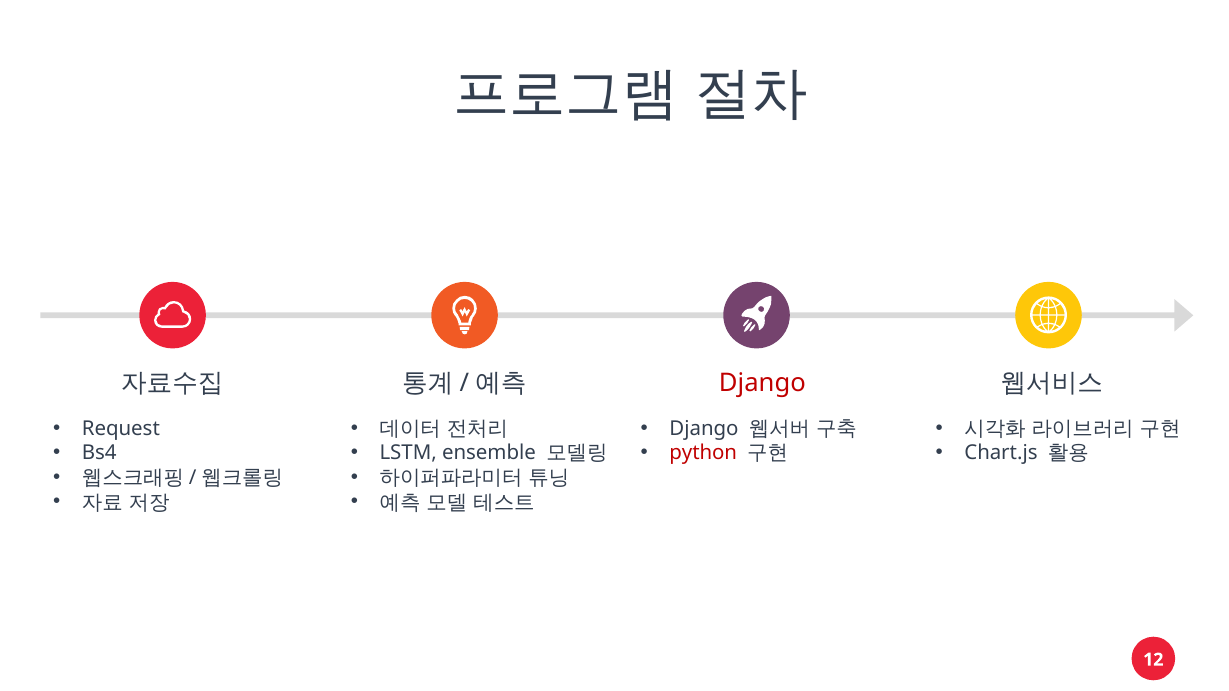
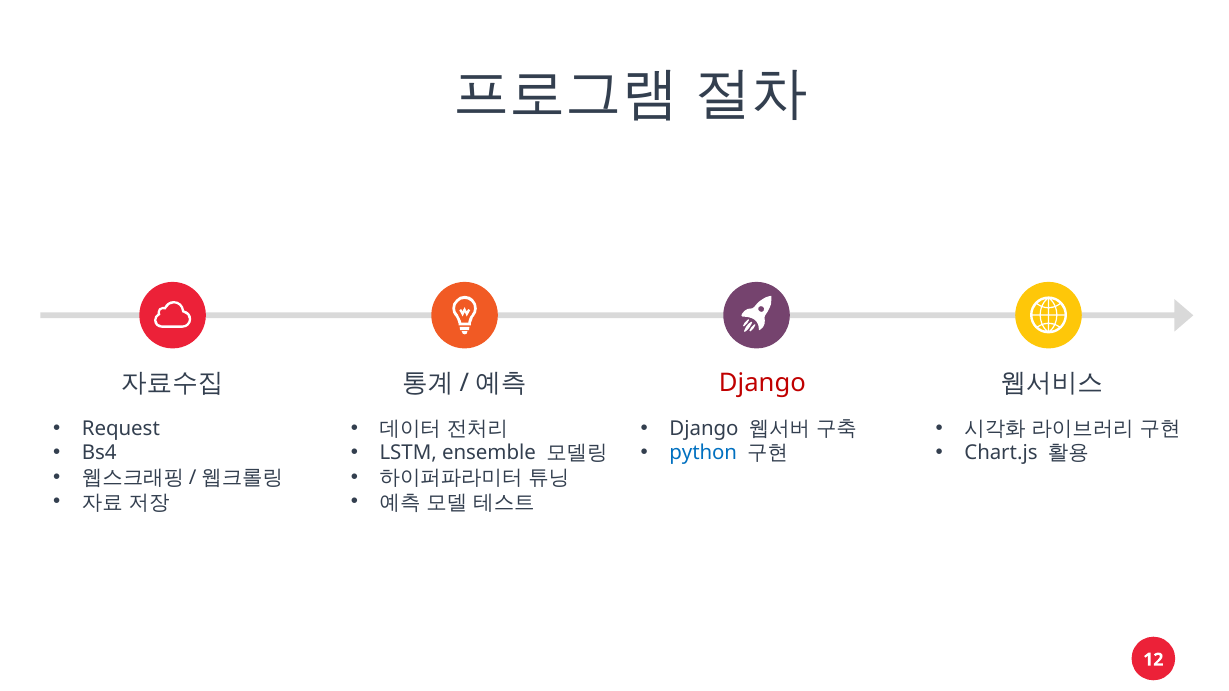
python colour: red -> blue
